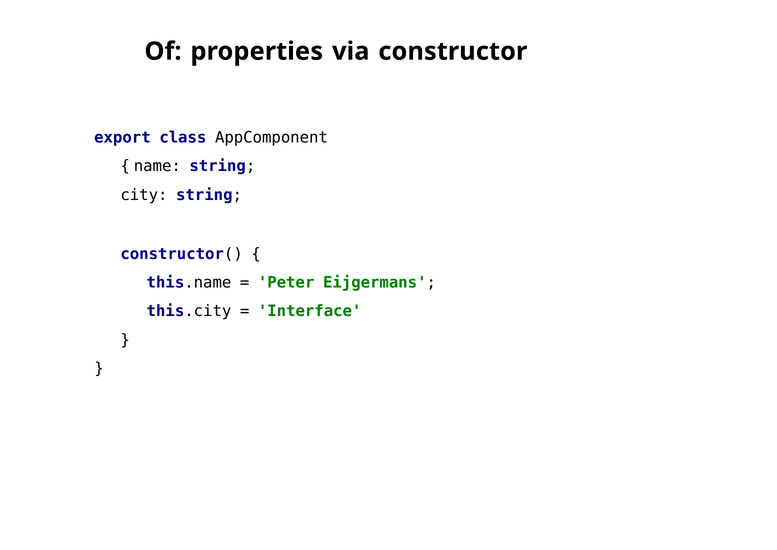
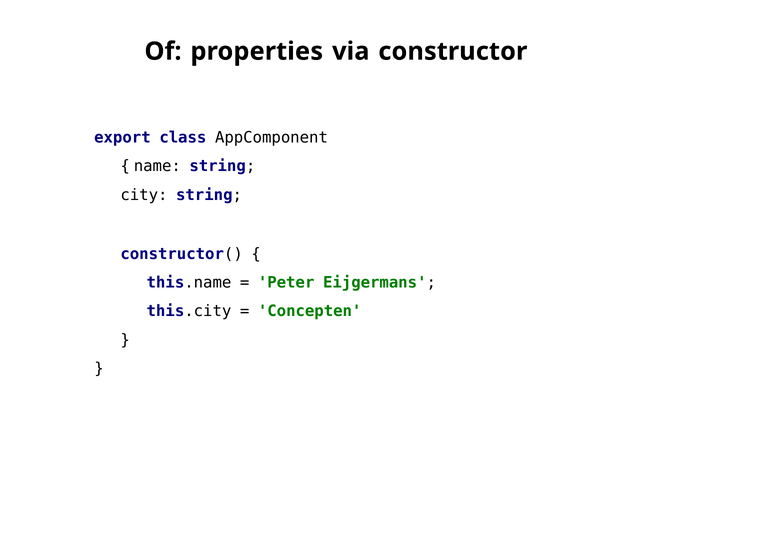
Interface: Interface -> Concepten
